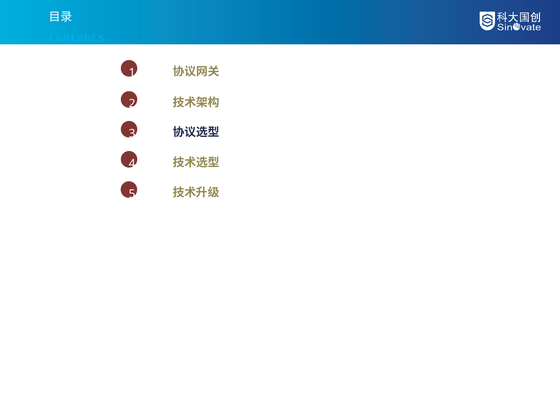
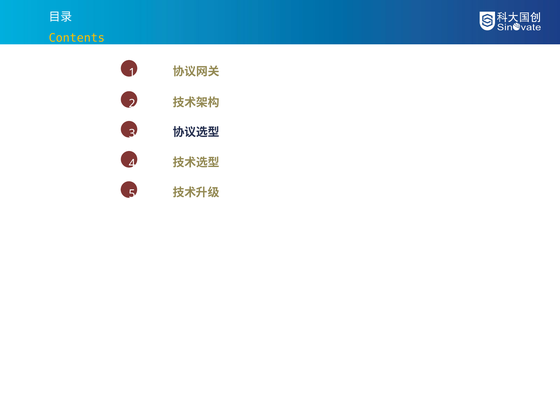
Contents colour: light blue -> yellow
